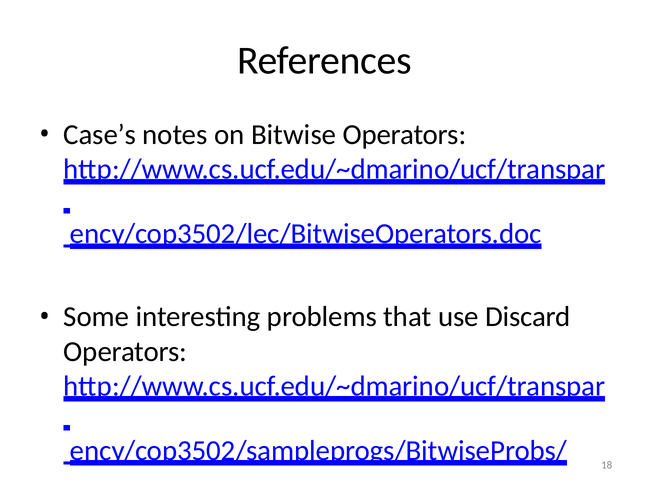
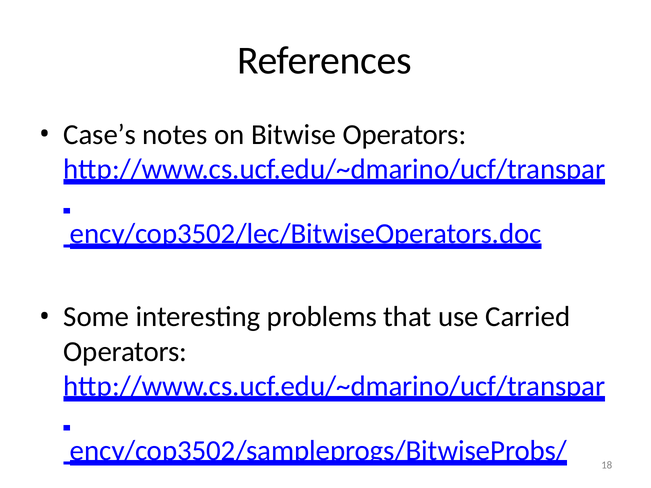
Discard: Discard -> Carried
